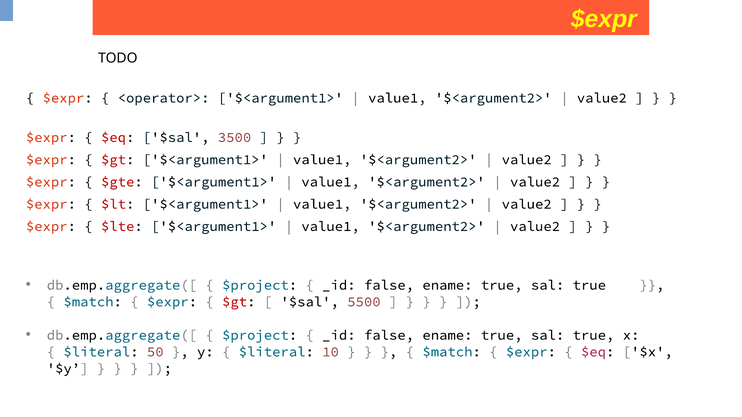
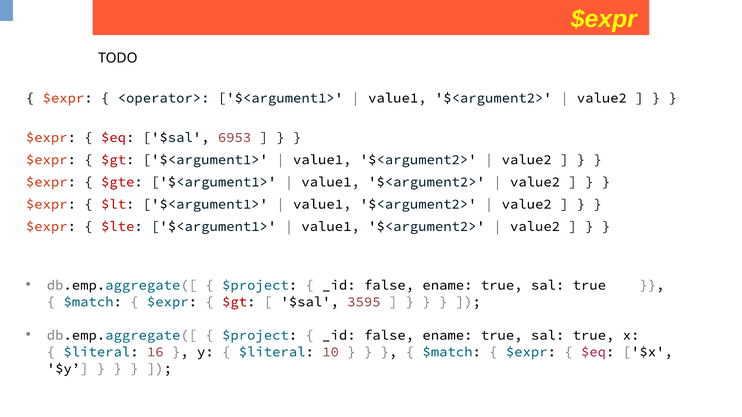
3500: 3500 -> 6953
5500: 5500 -> 3595
50: 50 -> 16
